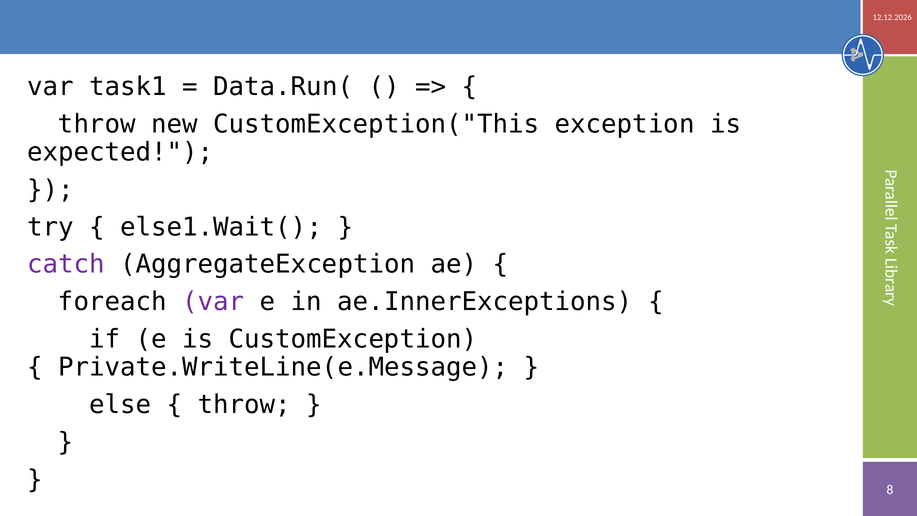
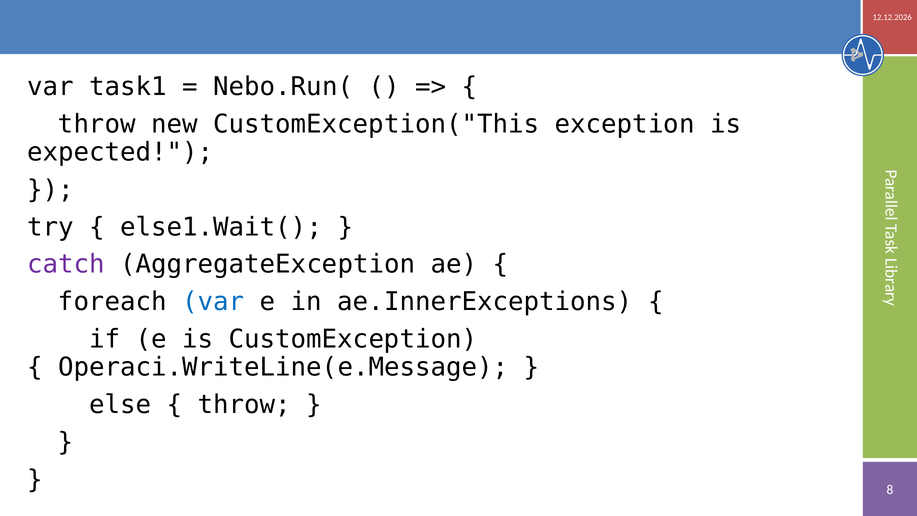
Data.Run(: Data.Run( -> Nebo.Run(
var at (213, 302) colour: purple -> blue
Private.WriteLine(e.Message: Private.WriteLine(e.Message -> Operaci.WriteLine(e.Message
